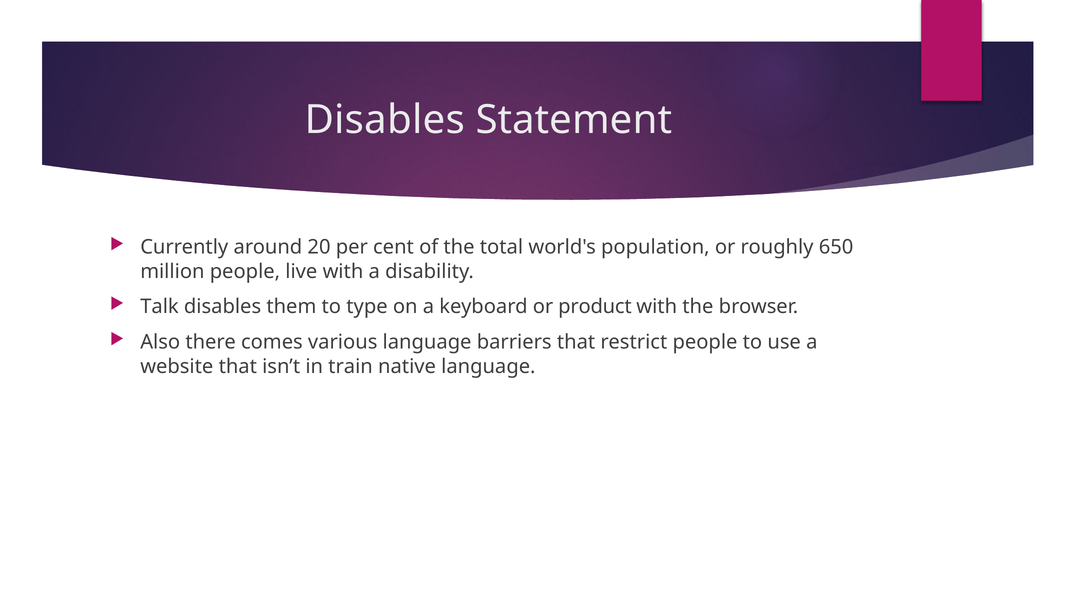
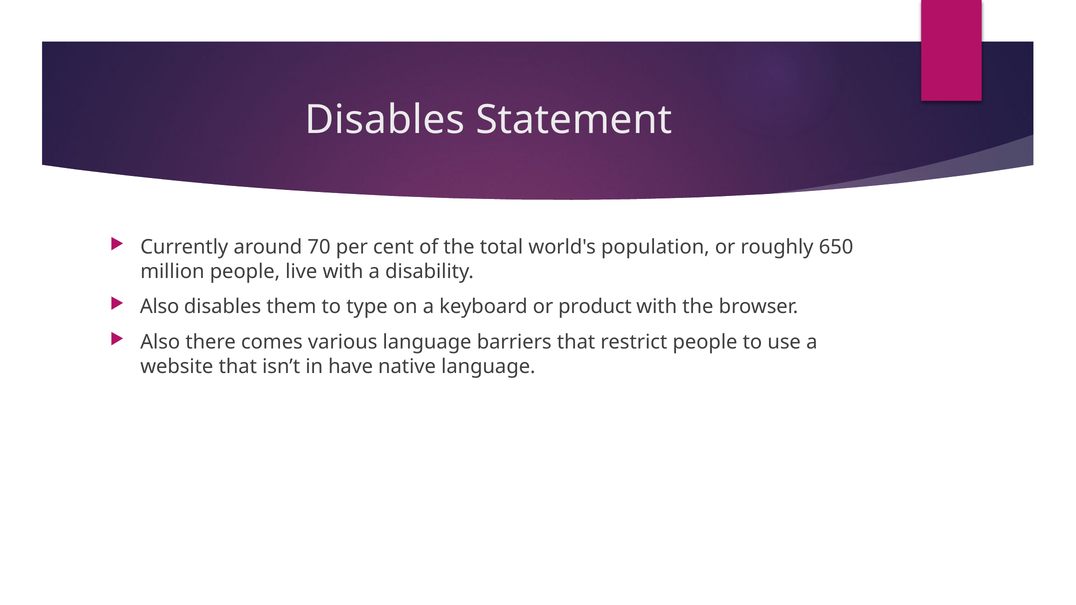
20: 20 -> 70
Talk at (159, 307): Talk -> Also
train: train -> have
